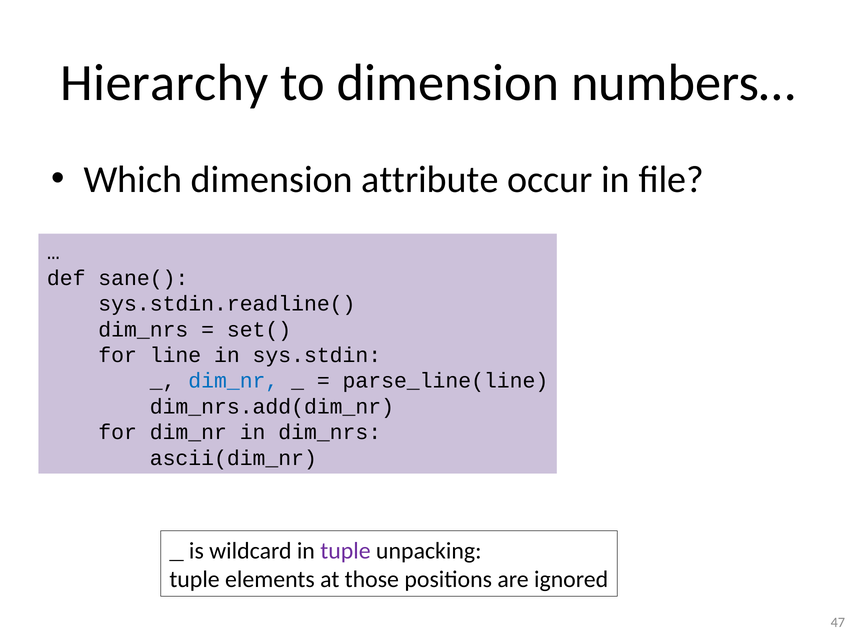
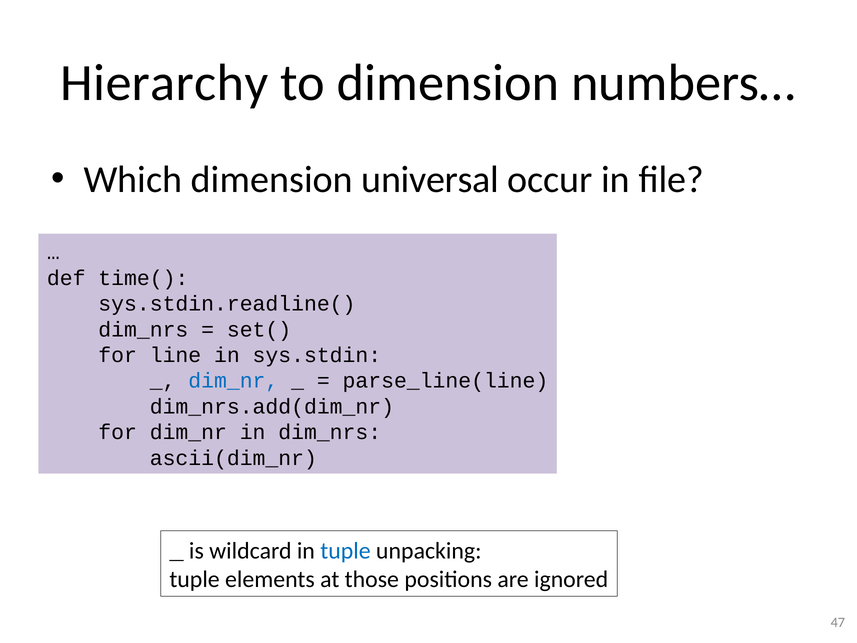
attribute: attribute -> universal
sane(: sane( -> time(
tuple at (345, 551) colour: purple -> blue
